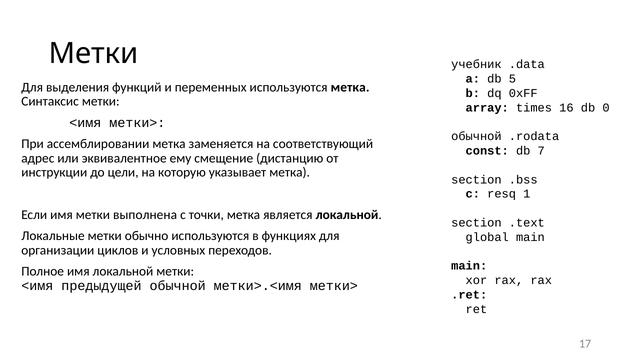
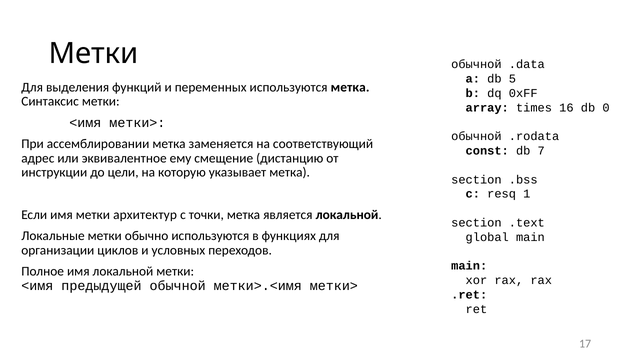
учебник at (476, 64): учебник -> обычной
выполнена: выполнена -> архитектур
